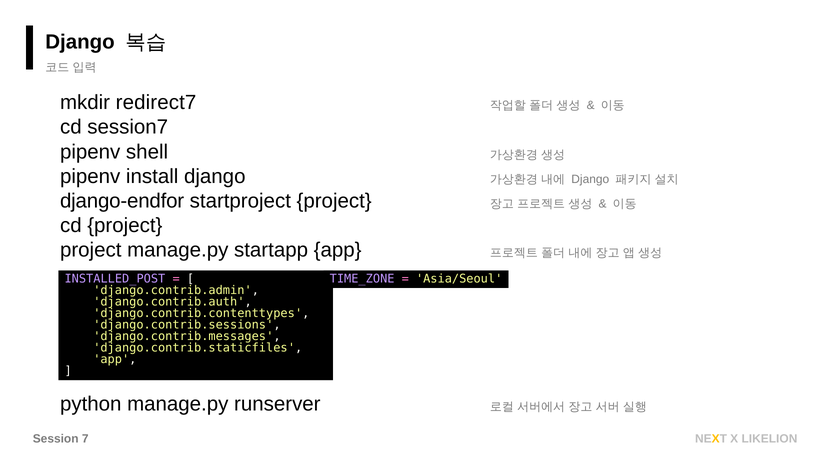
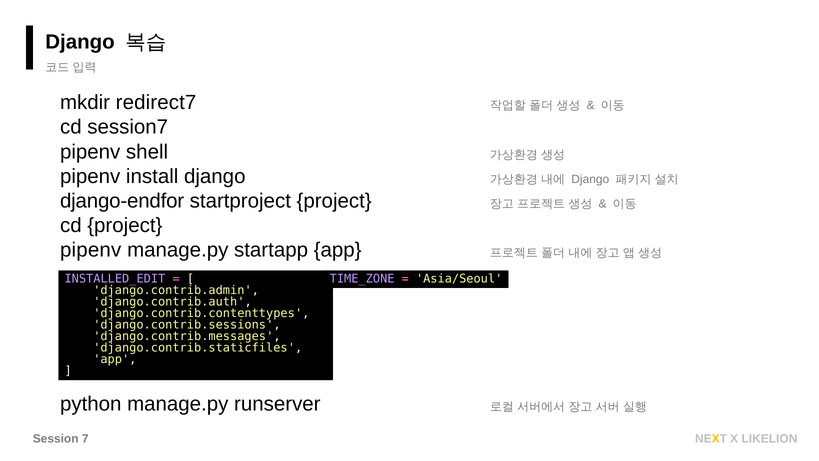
project at (91, 250): project -> pipenv
INSTALLED_POST: INSTALLED_POST -> INSTALLED_EDIT
